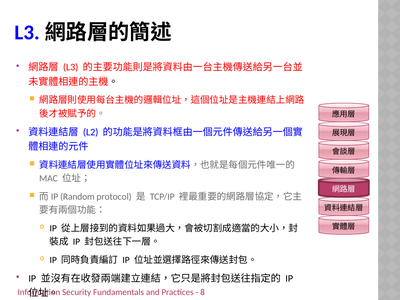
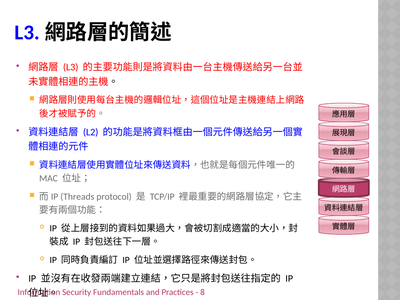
Random: Random -> Threads
